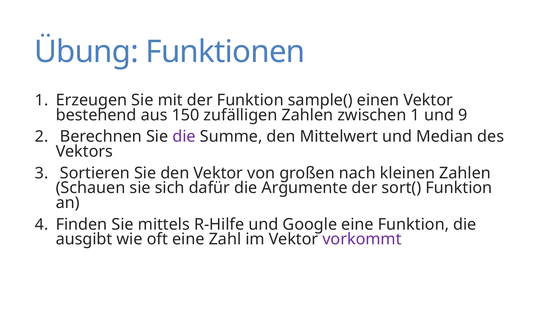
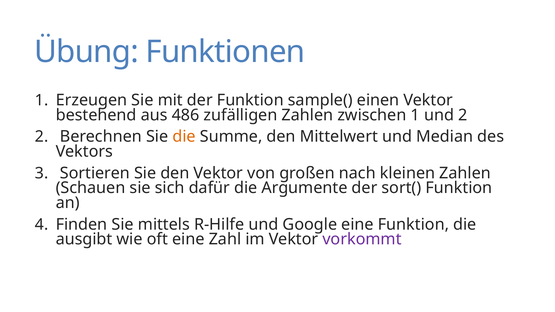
150: 150 -> 486
und 9: 9 -> 2
die at (184, 137) colour: purple -> orange
